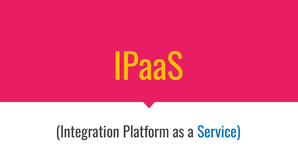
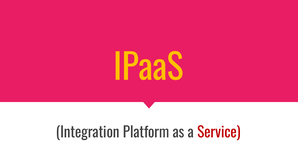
Service colour: blue -> red
